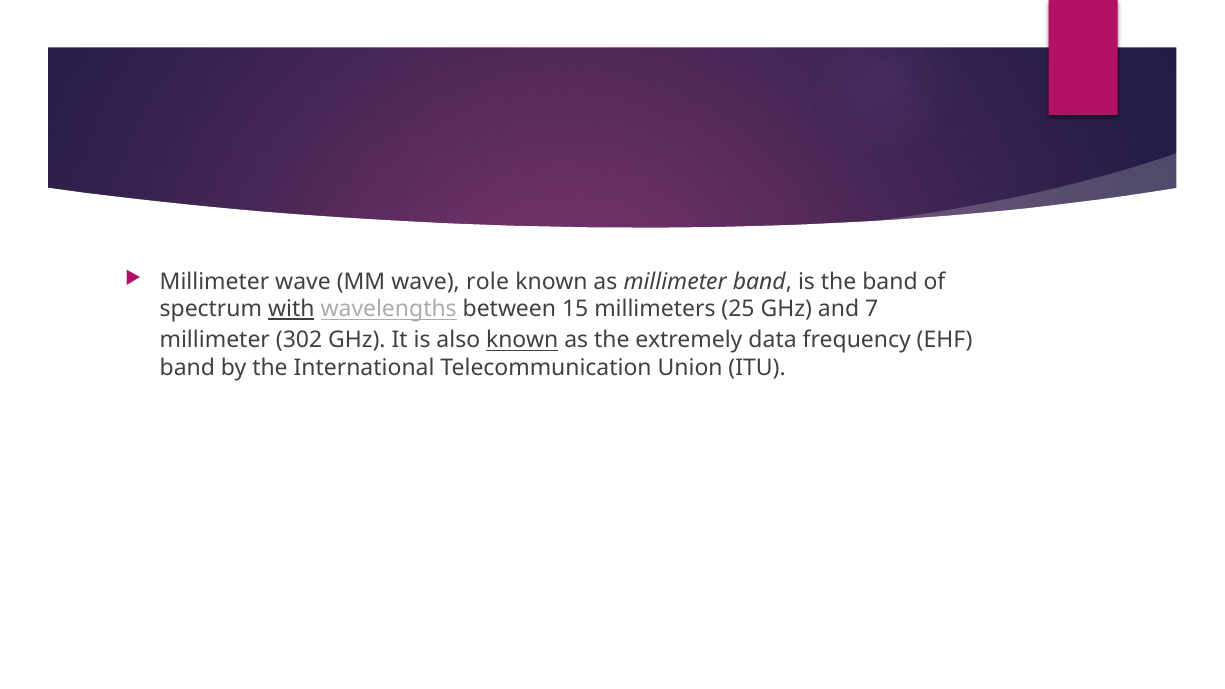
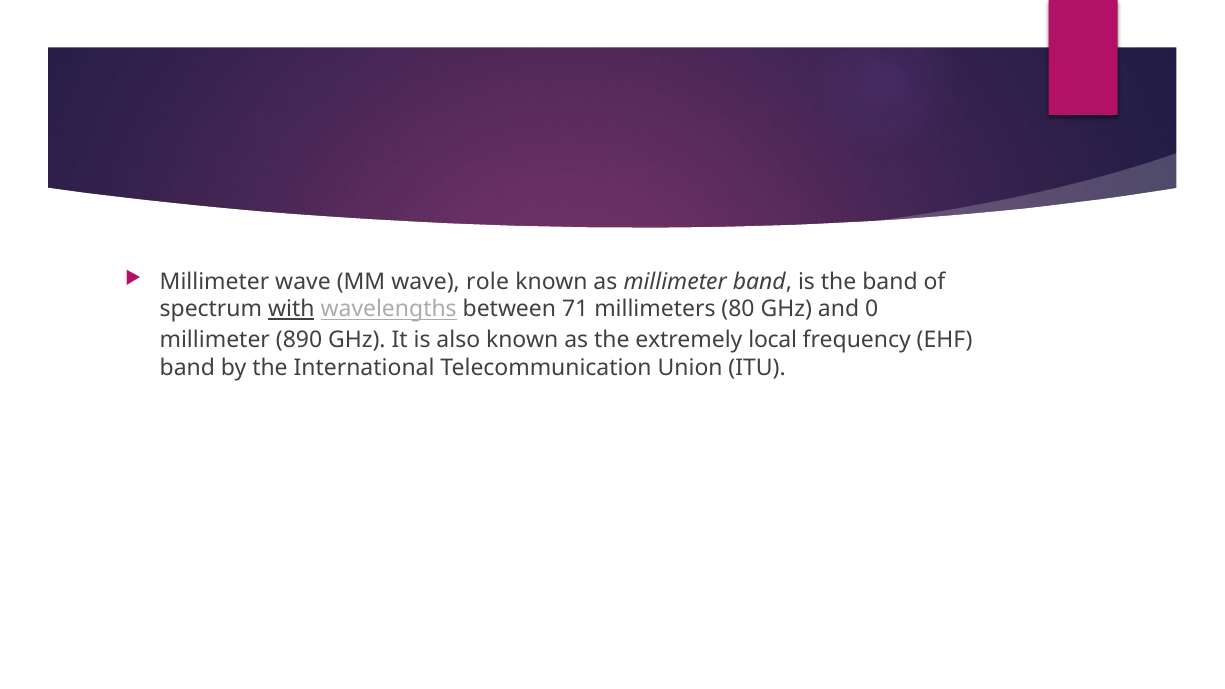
15: 15 -> 71
25: 25 -> 80
7: 7 -> 0
302: 302 -> 890
known at (522, 340) underline: present -> none
data: data -> local
